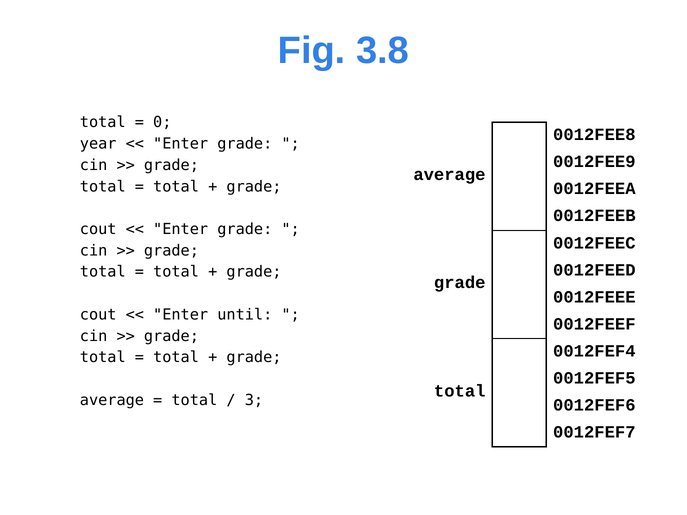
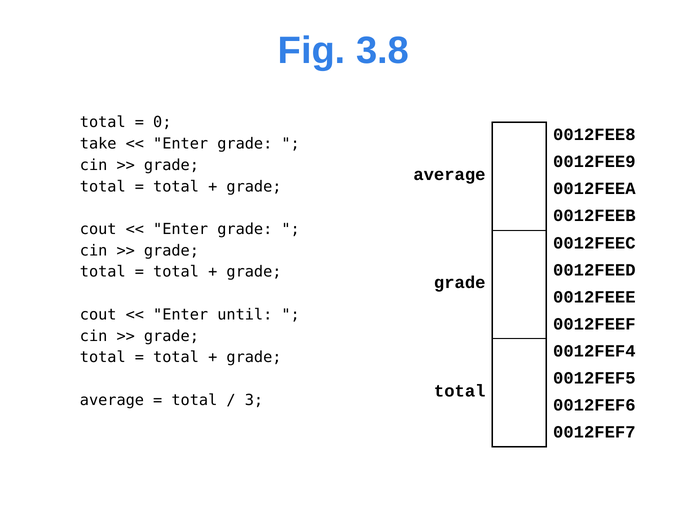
year: year -> take
